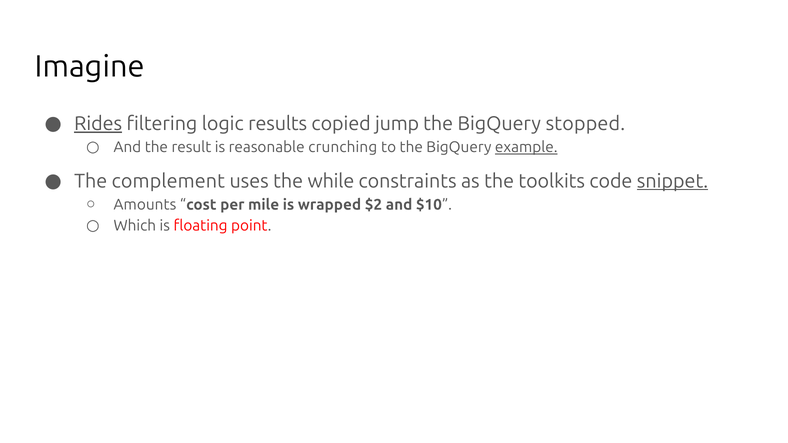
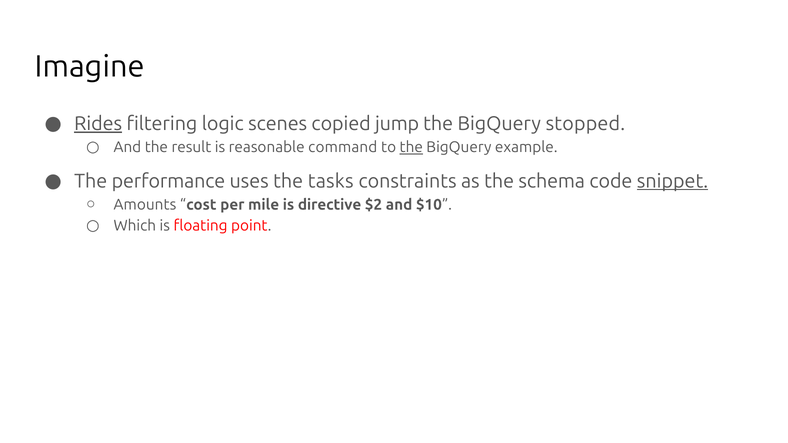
results: results -> scenes
crunching: crunching -> command
the at (411, 147) underline: none -> present
example underline: present -> none
complement: complement -> performance
while: while -> tasks
toolkits: toolkits -> schema
wrapped: wrapped -> directive
